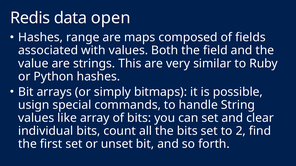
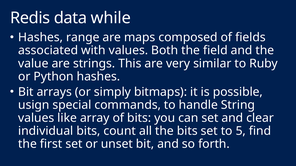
open: open -> while
2: 2 -> 5
